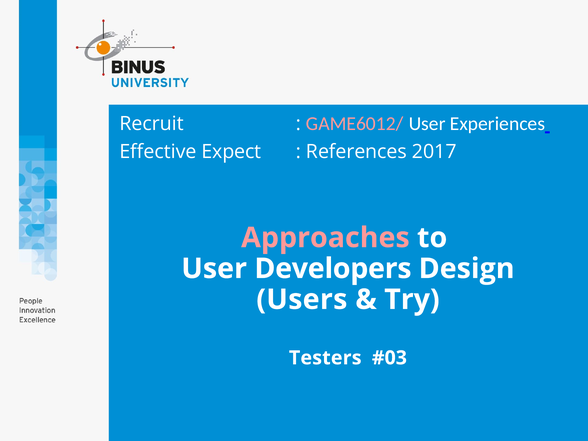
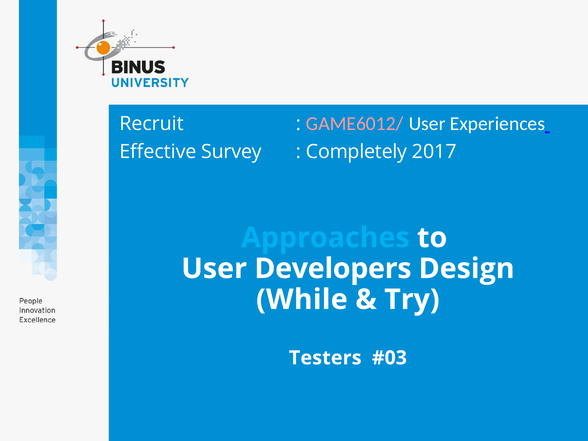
Expect: Expect -> Survey
References: References -> Completely
Approaches colour: pink -> light blue
Users: Users -> While
